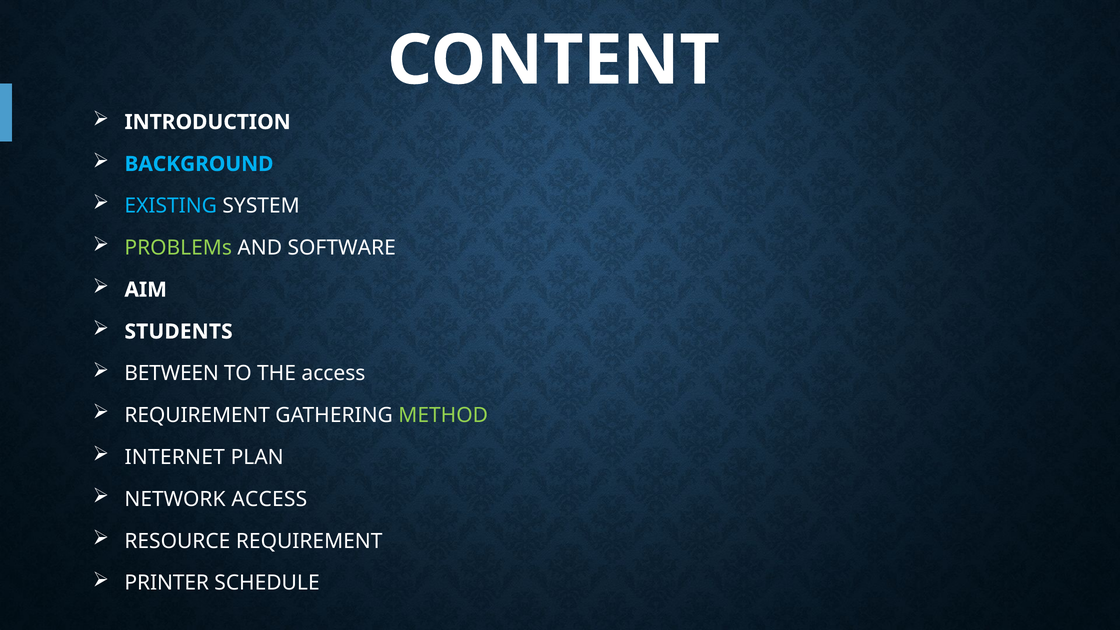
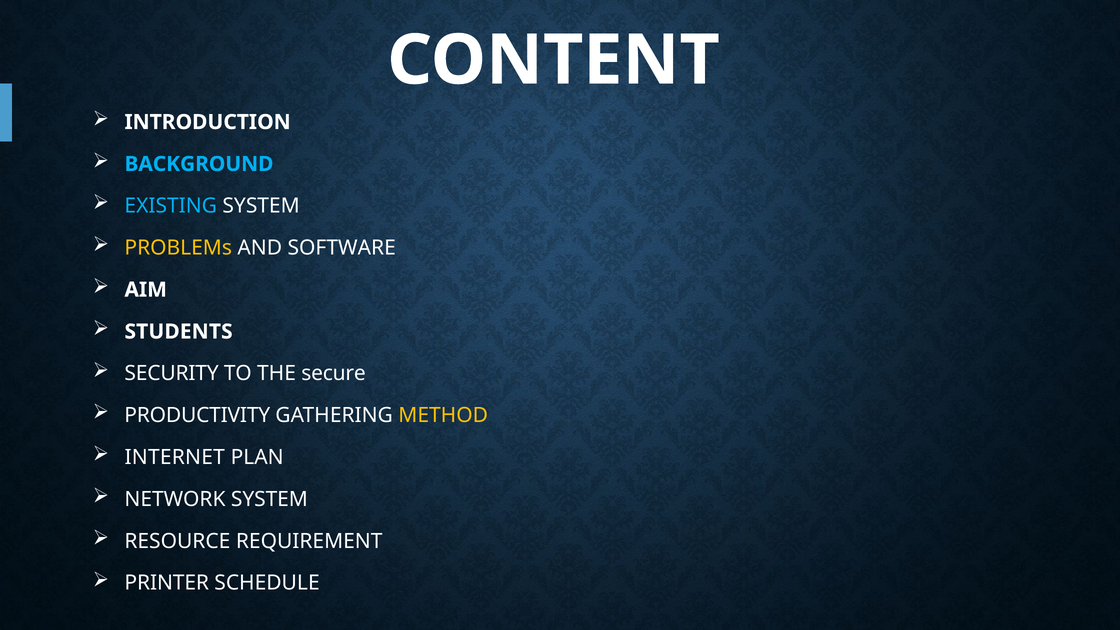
PROBLEMs colour: light green -> yellow
BETWEEN: BETWEEN -> SECURITY
THE access: access -> secure
REQUIREMENT at (197, 415): REQUIREMENT -> PRODUCTIVITY
METHOD colour: light green -> yellow
NETWORK ACCESS: ACCESS -> SYSTEM
